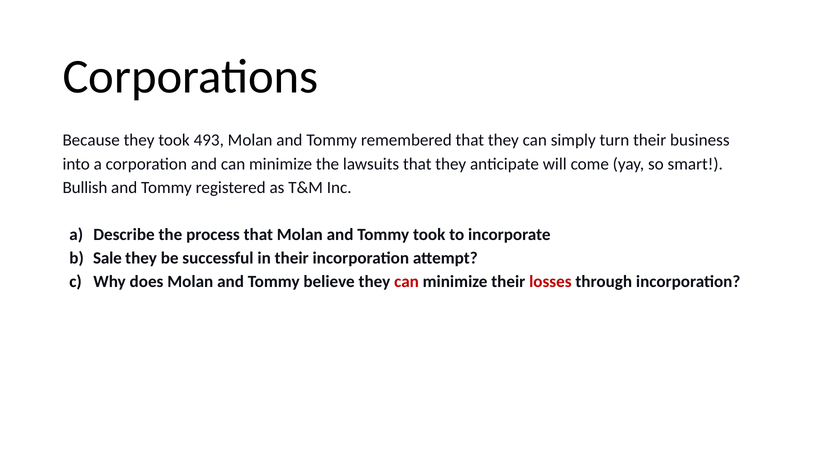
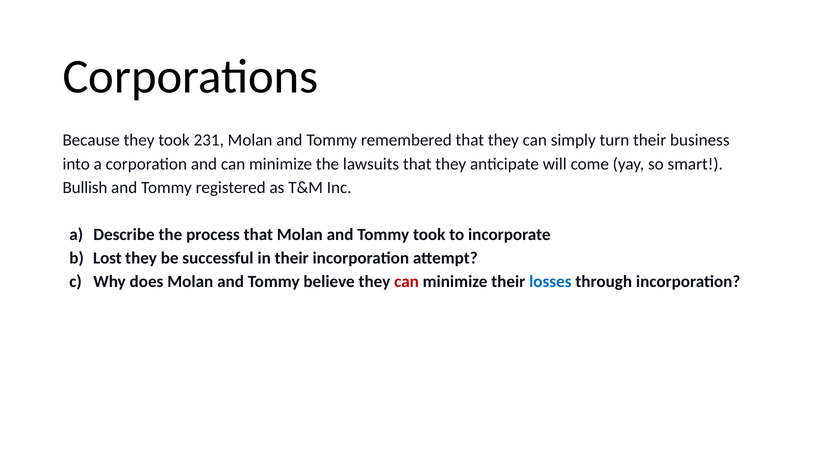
493: 493 -> 231
Sale: Sale -> Lost
losses colour: red -> blue
